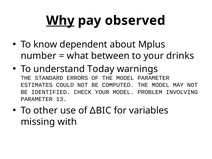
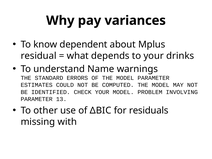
Why underline: present -> none
observed: observed -> variances
number: number -> residual
between: between -> depends
Today: Today -> Name
variables: variables -> residuals
